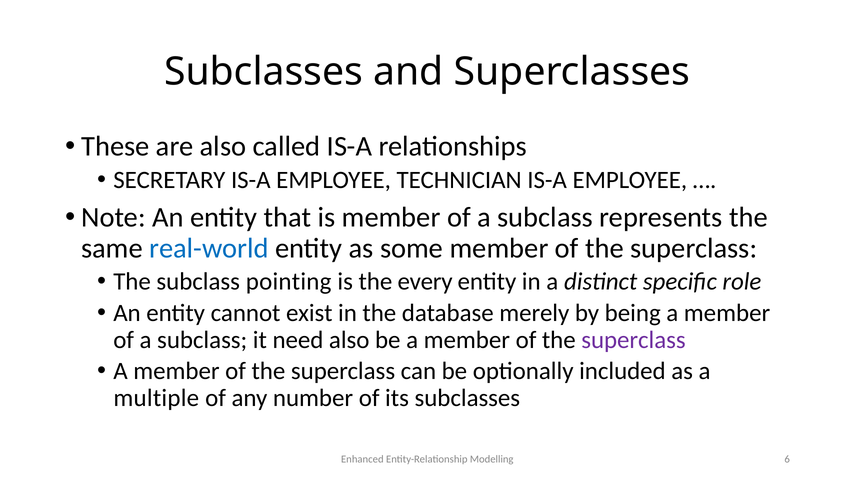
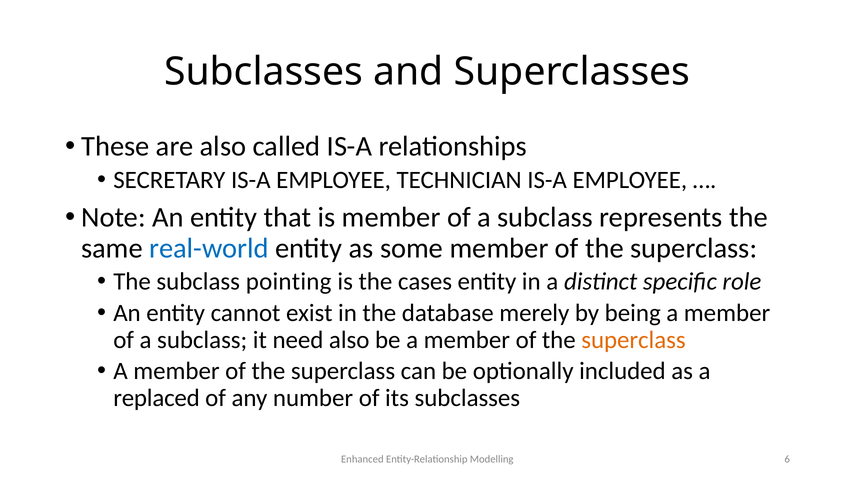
every: every -> cases
superclass at (633, 340) colour: purple -> orange
multiple: multiple -> replaced
